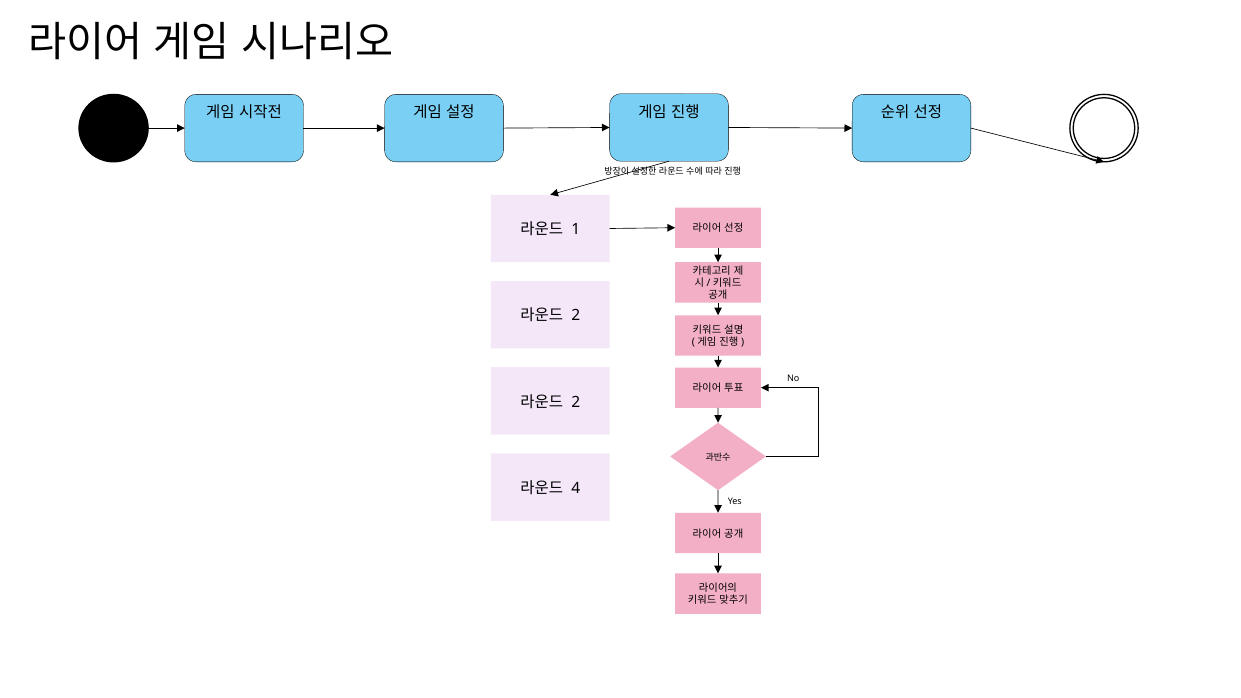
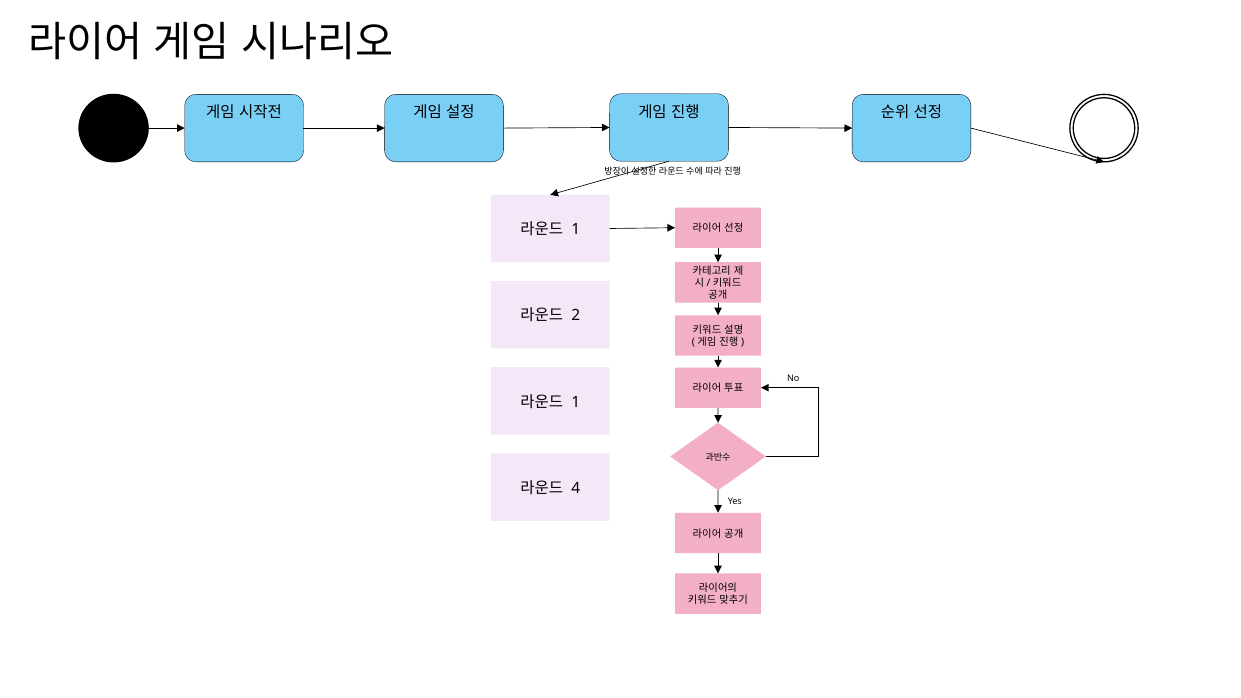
2 at (576, 402): 2 -> 1
